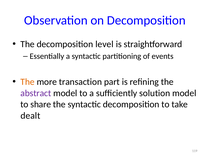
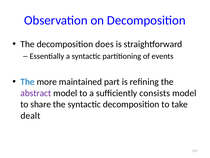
level: level -> does
The at (28, 82) colour: orange -> blue
transaction: transaction -> maintained
solution: solution -> consists
